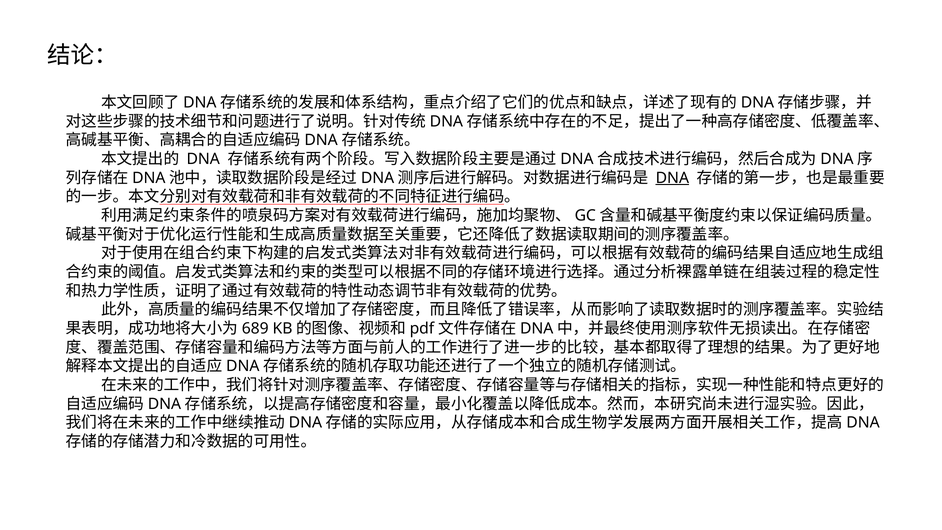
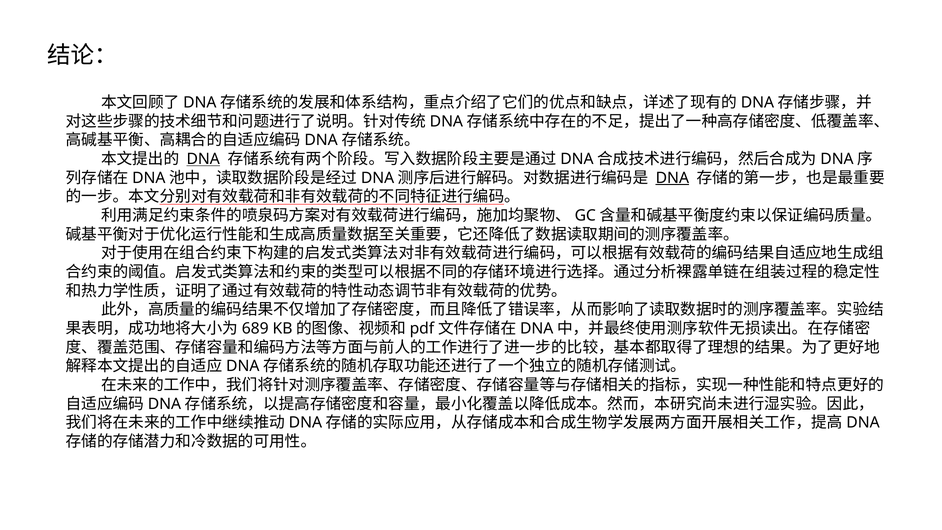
DNA at (203, 159) underline: none -> present
